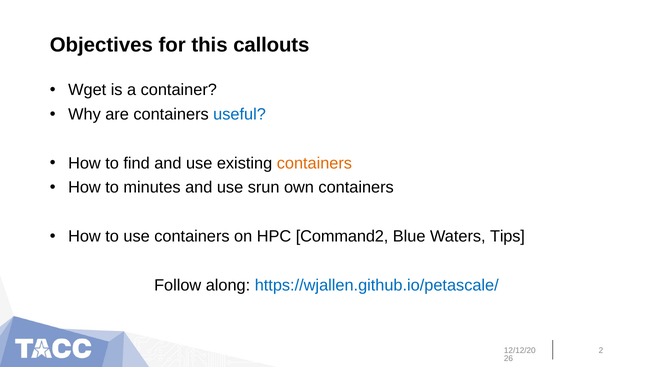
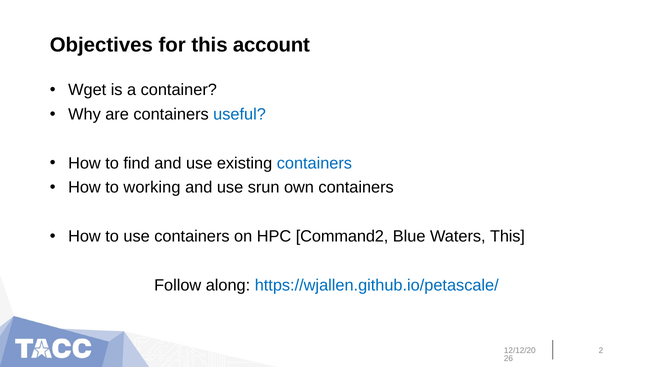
callouts: callouts -> account
containers at (314, 163) colour: orange -> blue
minutes: minutes -> working
Waters Tips: Tips -> This
